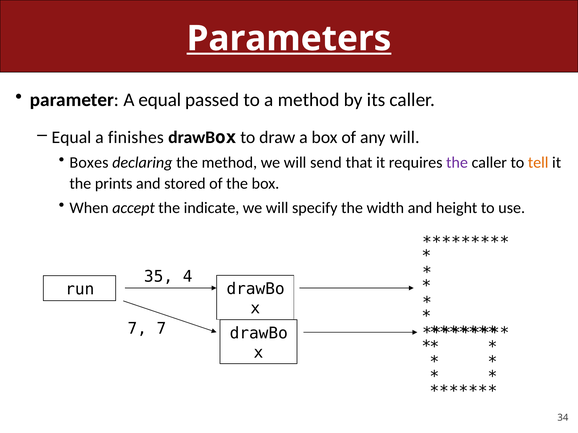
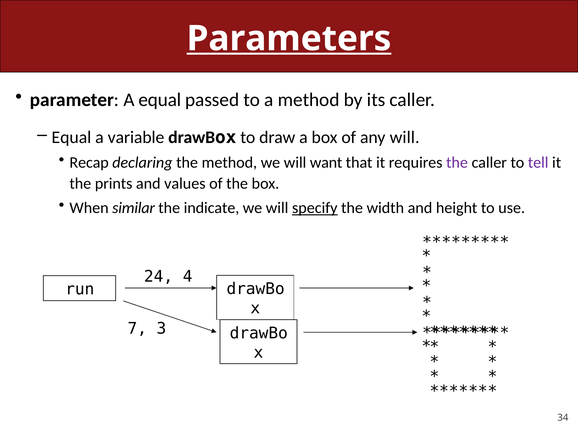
finishes: finishes -> variable
Boxes: Boxes -> Recap
send: send -> want
tell colour: orange -> purple
stored: stored -> values
accept: accept -> similar
specify underline: none -> present
35: 35 -> 24
7 7: 7 -> 3
